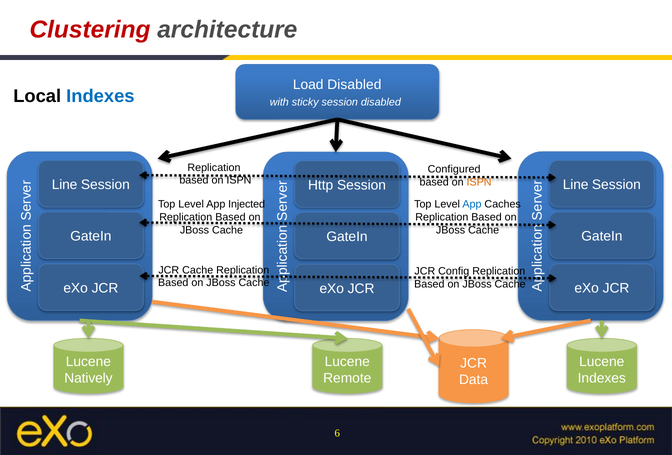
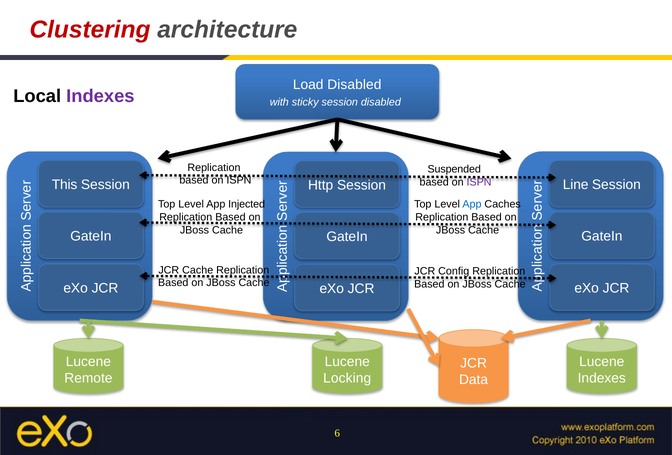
Indexes at (100, 96) colour: blue -> purple
Configured: Configured -> Suspended
ISPN at (479, 182) colour: orange -> purple
Line at (65, 185): Line -> This
Natively: Natively -> Remote
Remote: Remote -> Locking
